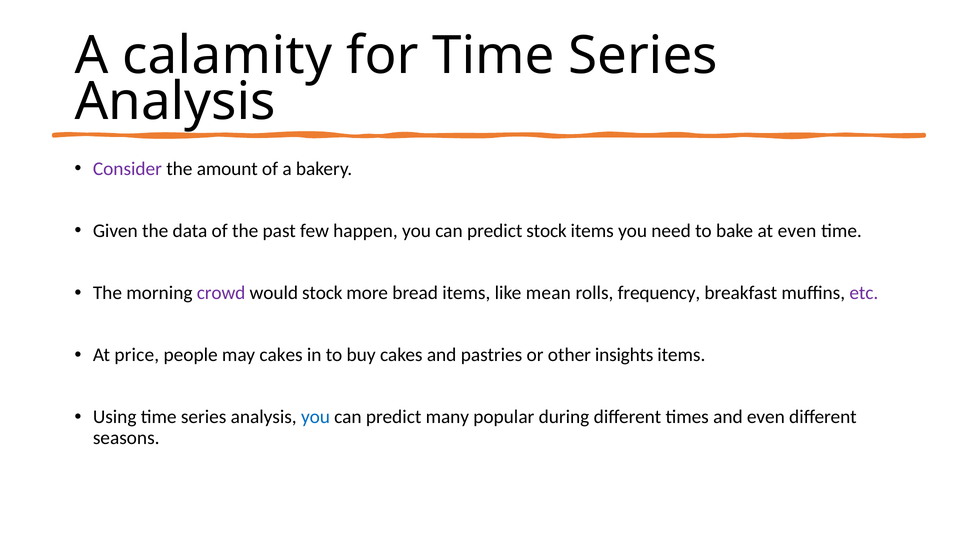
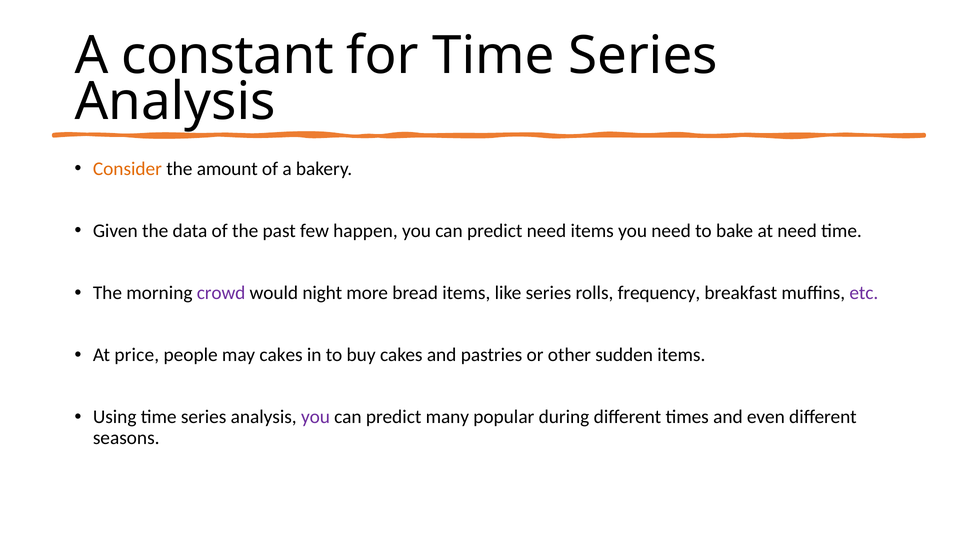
calamity: calamity -> constant
Consider colour: purple -> orange
predict stock: stock -> need
at even: even -> need
would stock: stock -> night
like mean: mean -> series
insights: insights -> sudden
you at (315, 417) colour: blue -> purple
